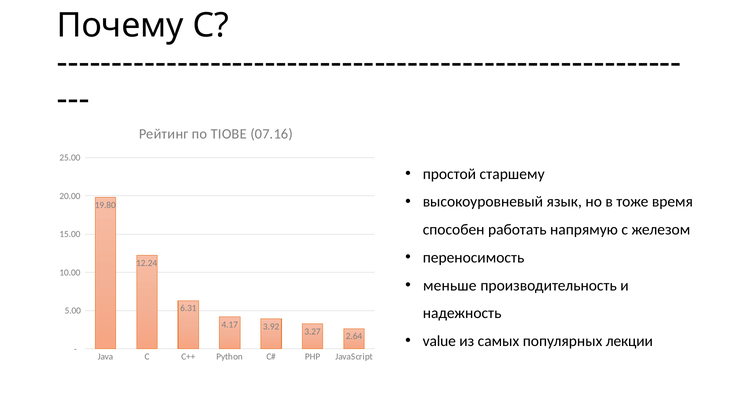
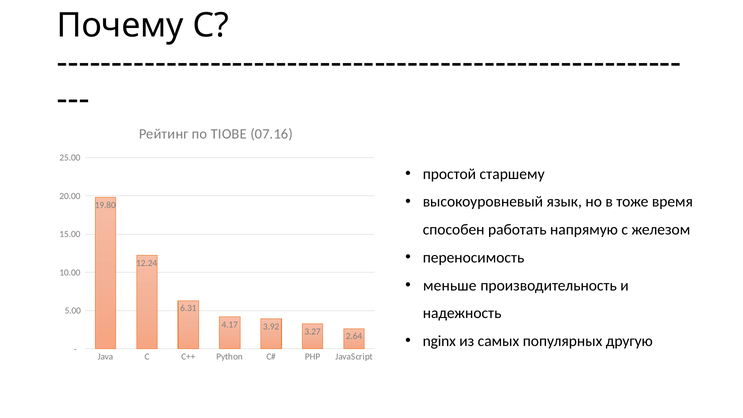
value: value -> nginx
лекции: лекции -> другую
